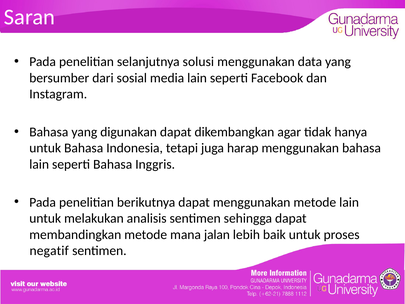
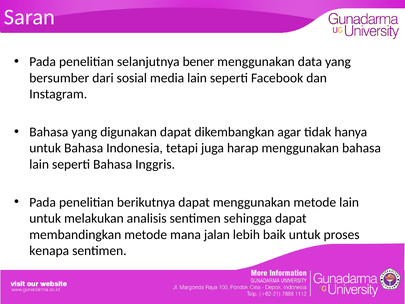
solusi: solusi -> bener
negatif: negatif -> kenapa
